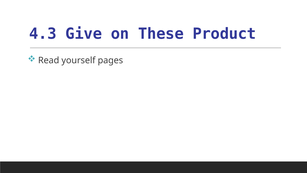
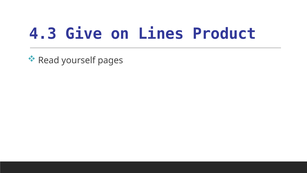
These: These -> Lines
